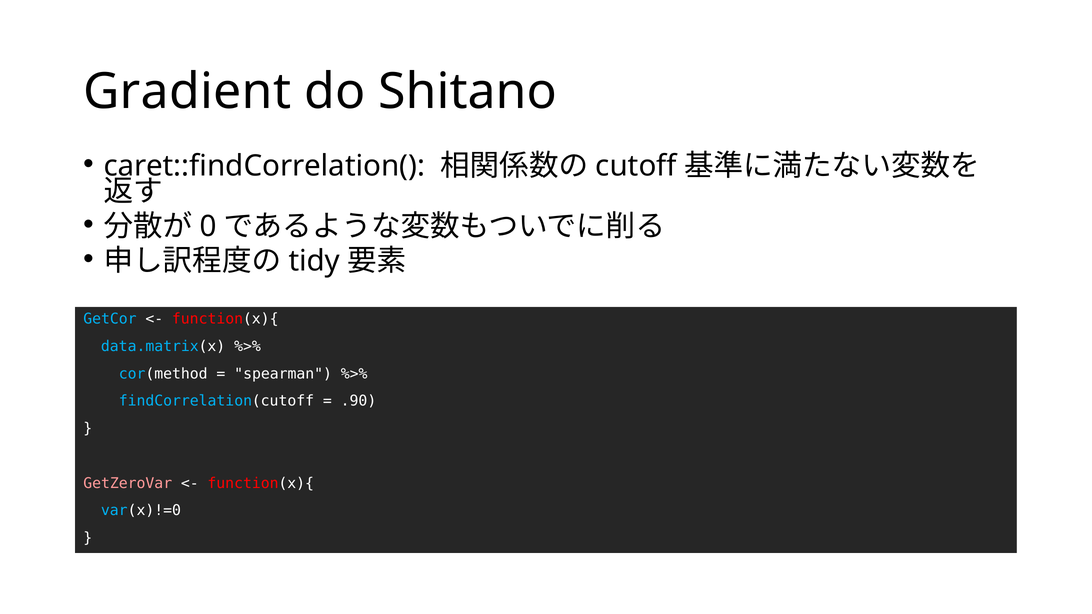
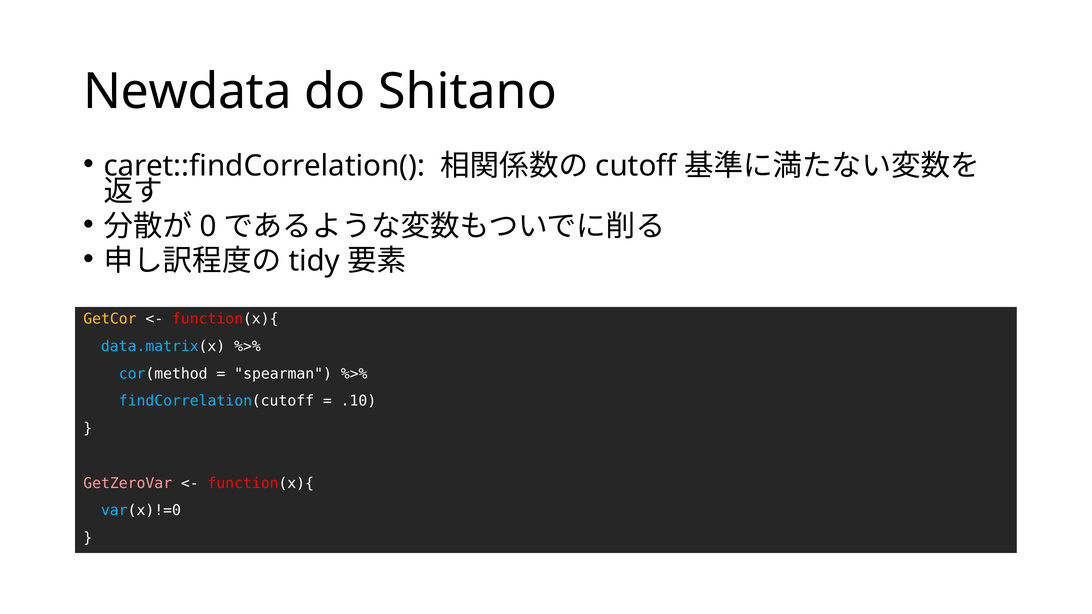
Gradient: Gradient -> Newdata
GetCor colour: light blue -> yellow
.90: .90 -> .10
